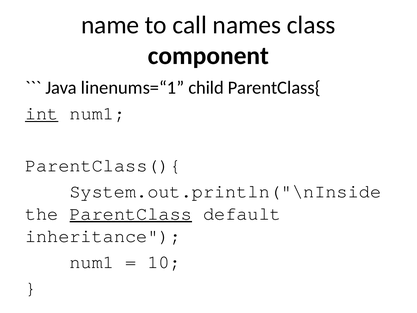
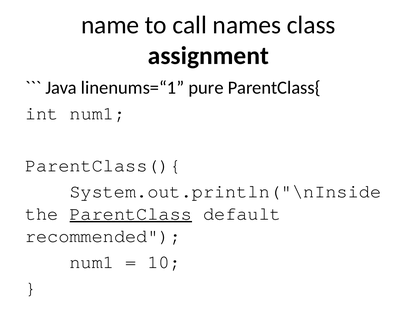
component: component -> assignment
child: child -> pure
int at (42, 113) underline: present -> none
inheritance: inheritance -> recommended
